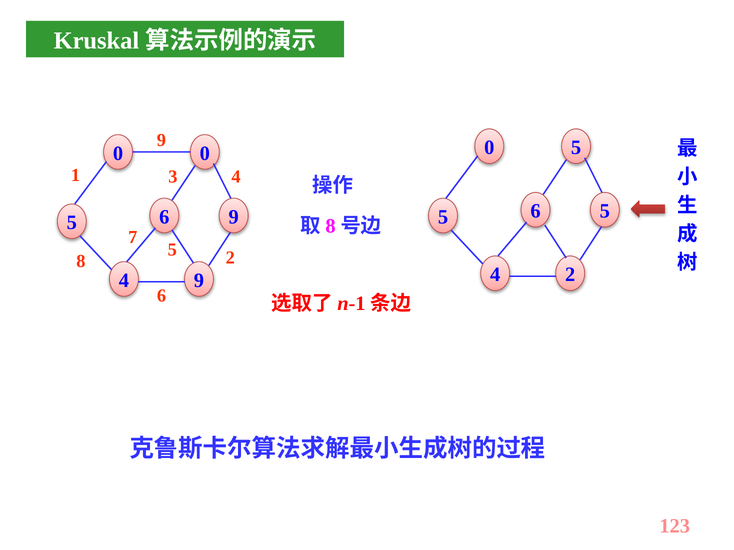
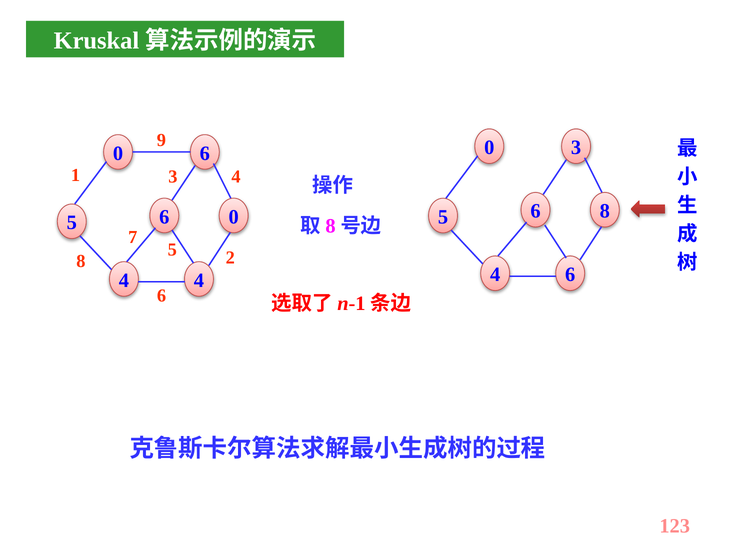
5 at (576, 148): 5 -> 3
0 0: 0 -> 6
6 5: 5 -> 8
6 9: 9 -> 0
2 at (570, 275): 2 -> 6
4 9: 9 -> 4
